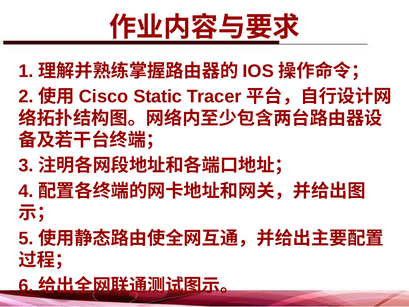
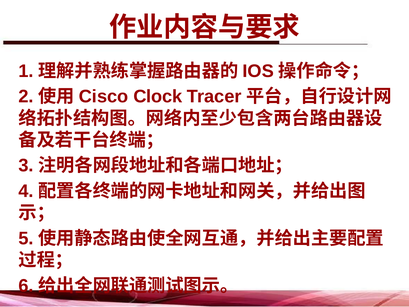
Static: Static -> Clock
